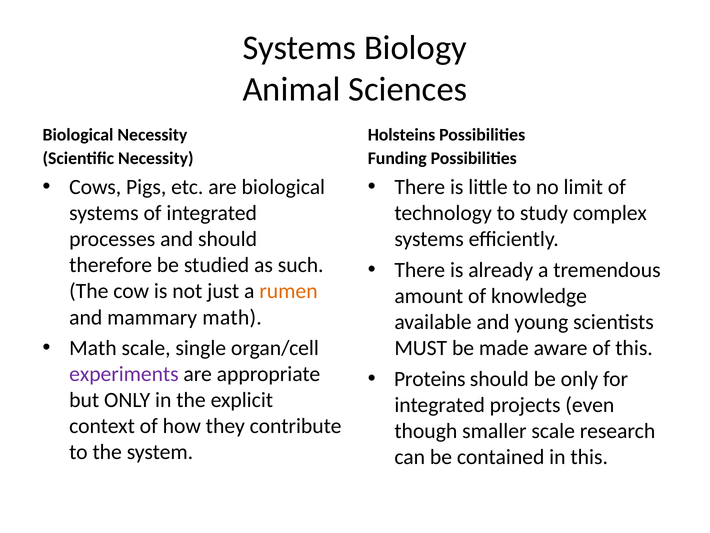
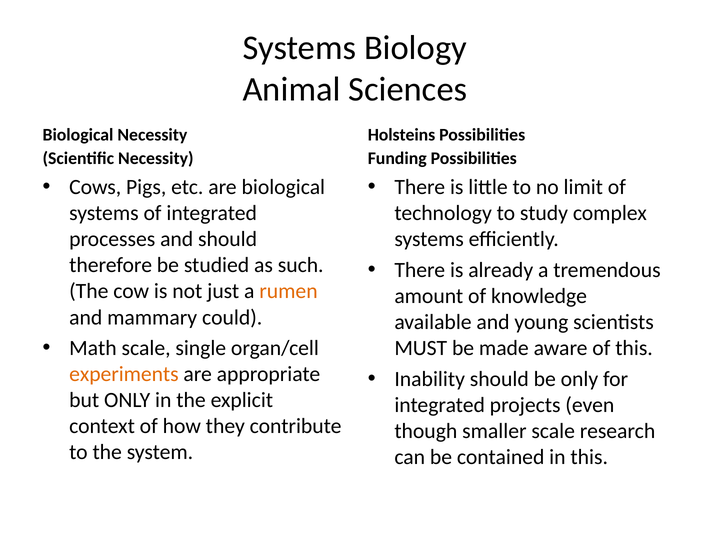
mammary math: math -> could
experiments colour: purple -> orange
Proteins: Proteins -> Inability
